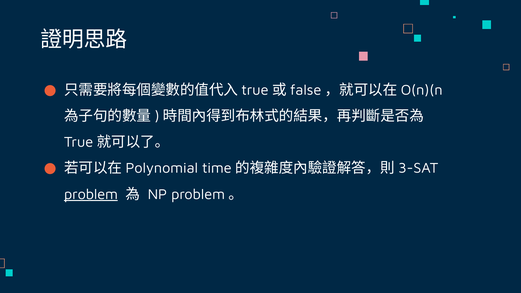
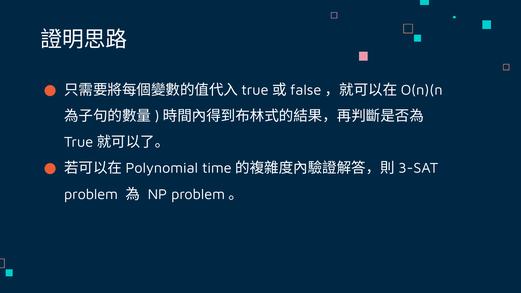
problem underline: present -> none
